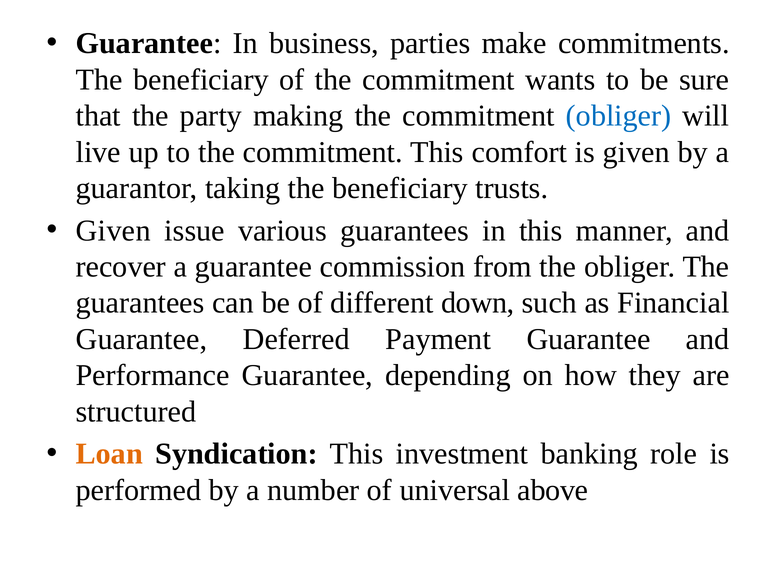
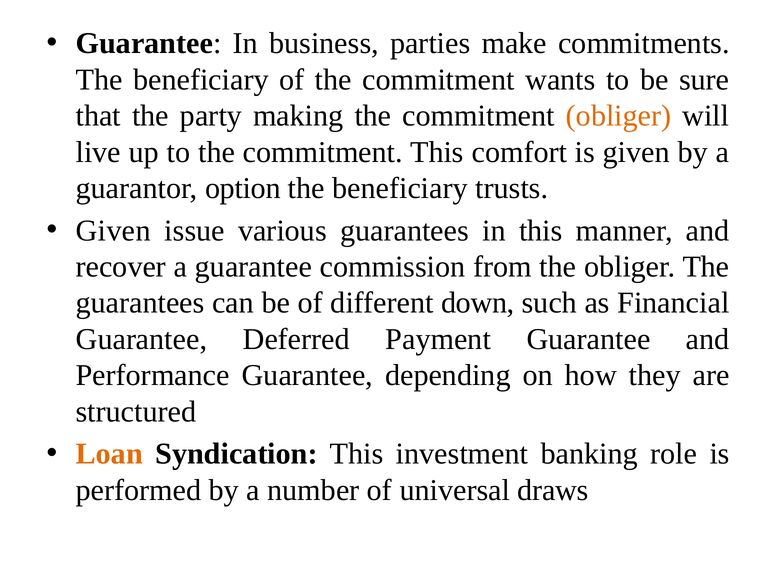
obliger at (619, 116) colour: blue -> orange
taking: taking -> option
above: above -> draws
